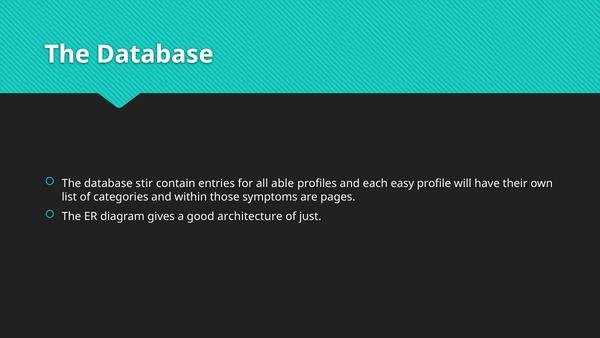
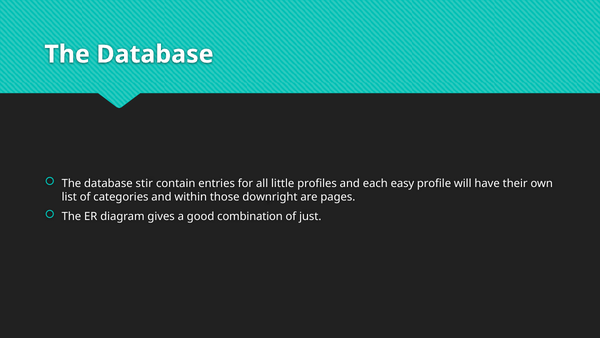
able: able -> little
symptoms: symptoms -> downright
architecture: architecture -> combination
